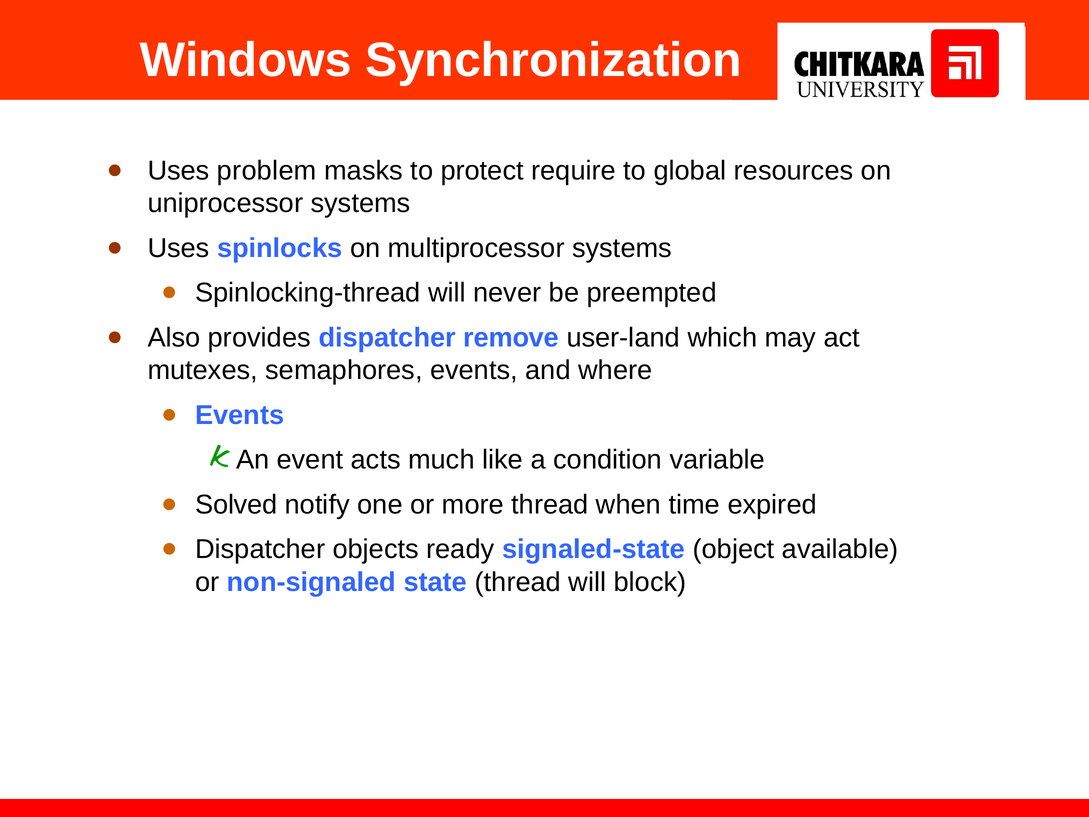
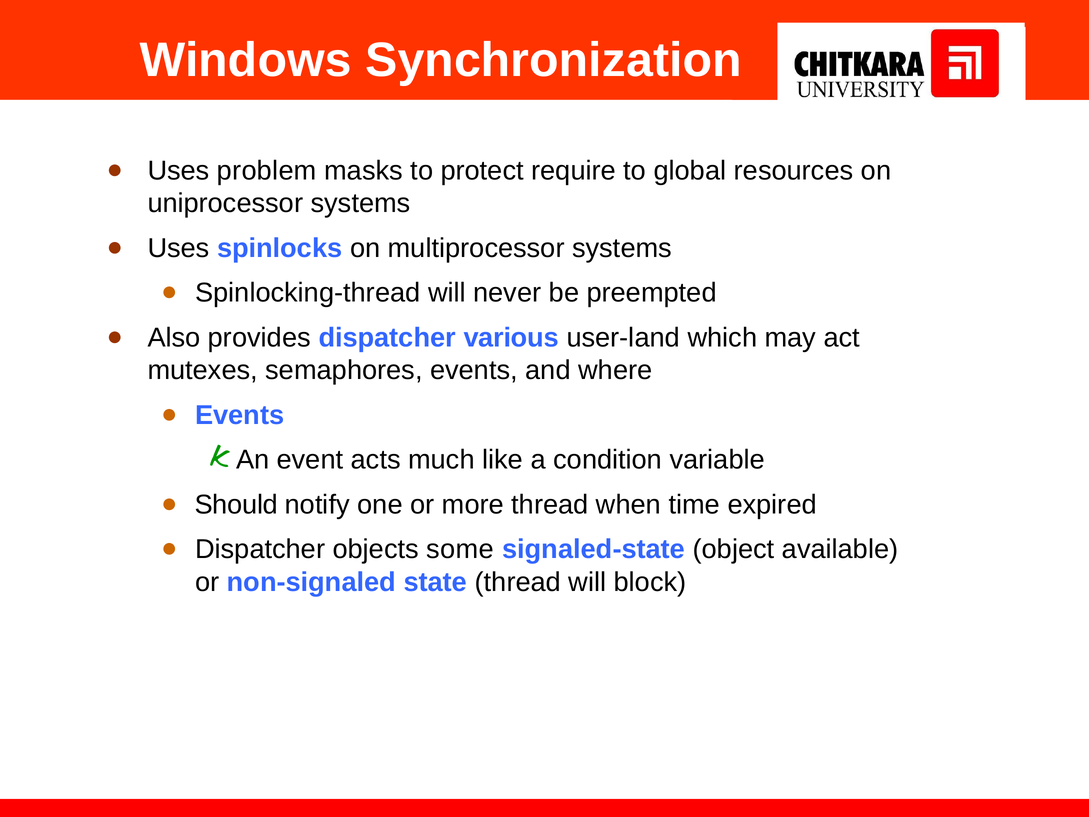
remove: remove -> various
Solved: Solved -> Should
ready: ready -> some
